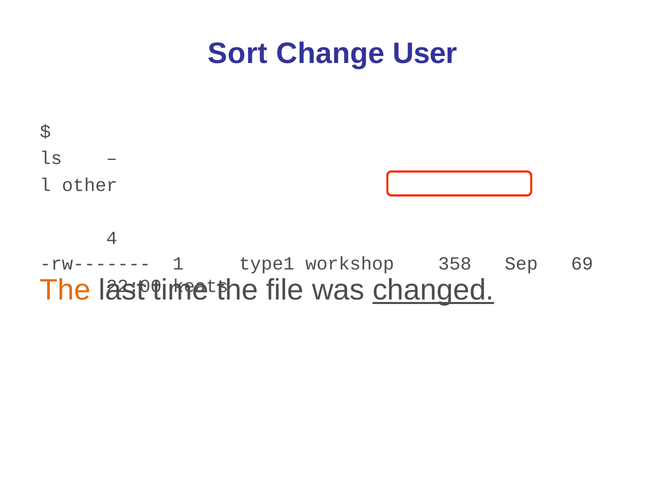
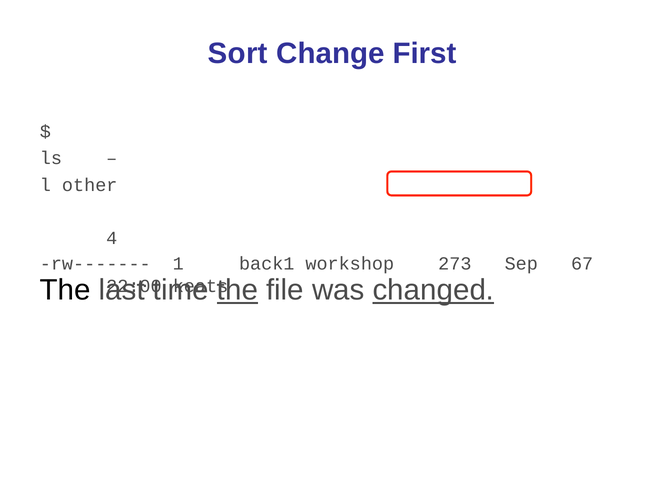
User: User -> First
type1: type1 -> back1
358: 358 -> 273
69: 69 -> 67
The at (65, 290) colour: orange -> black
the at (237, 290) underline: none -> present
